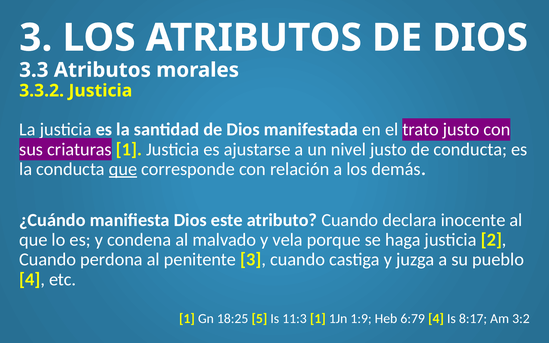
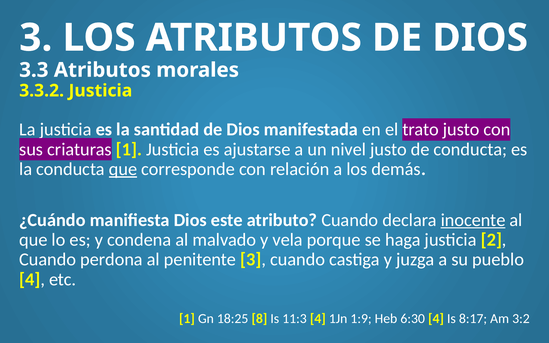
inocente underline: none -> present
5: 5 -> 8
11:3 1: 1 -> 4
6:79: 6:79 -> 6:30
